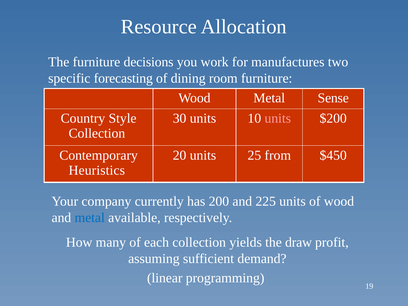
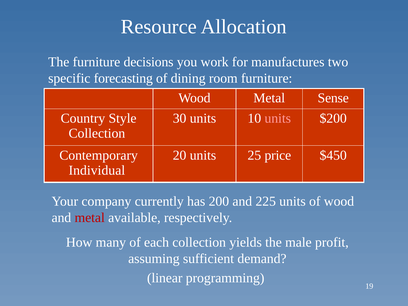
from: from -> price
Heuristics: Heuristics -> Individual
metal at (90, 218) colour: blue -> red
draw: draw -> male
